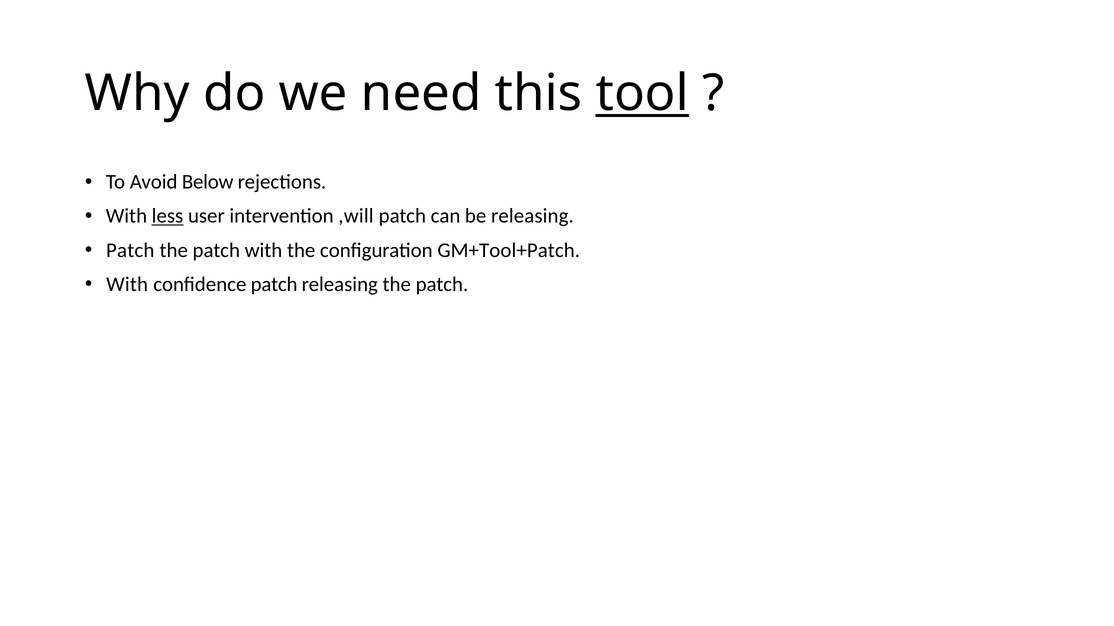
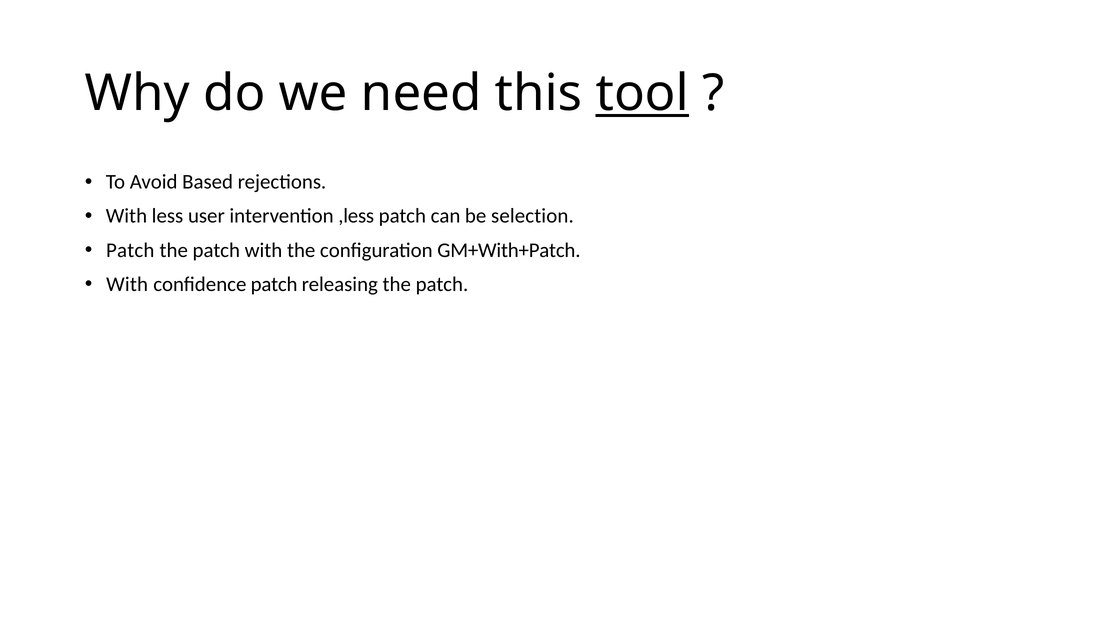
Below: Below -> Based
less underline: present -> none
,will: ,will -> ,less
be releasing: releasing -> selection
GM+Tool+Patch: GM+Tool+Patch -> GM+With+Patch
